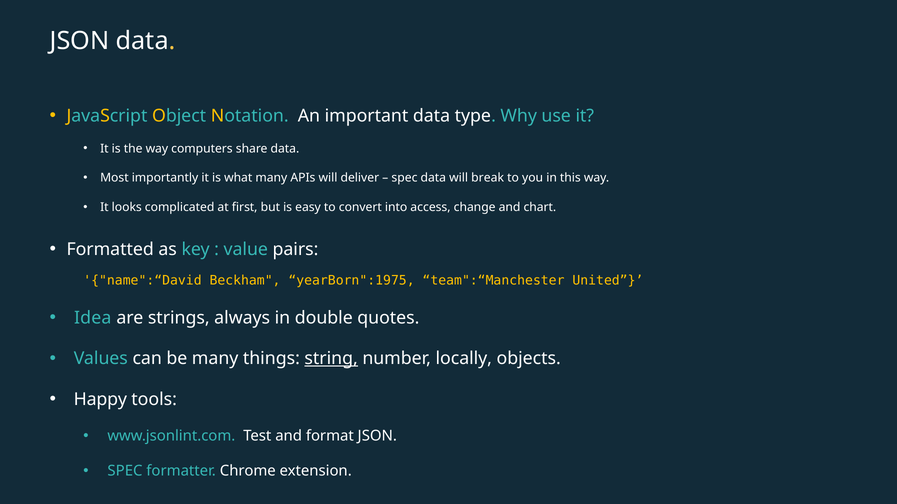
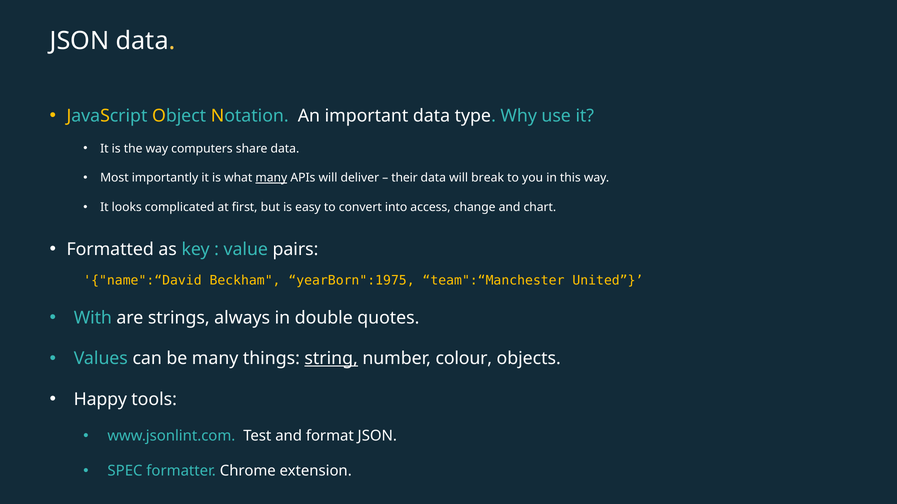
many at (271, 178) underline: none -> present
spec at (404, 178): spec -> their
Idea: Idea -> With
locally: locally -> colour
